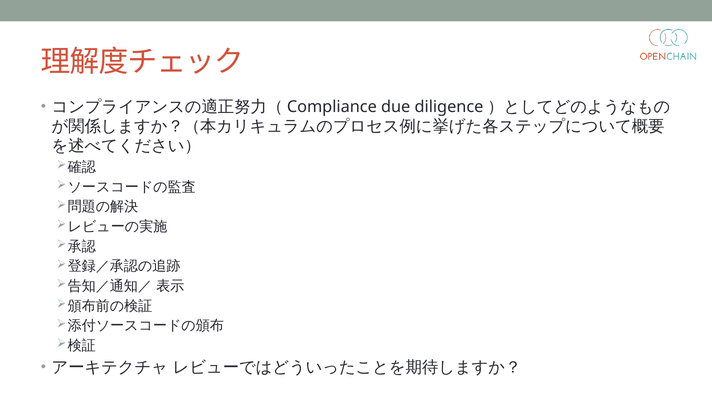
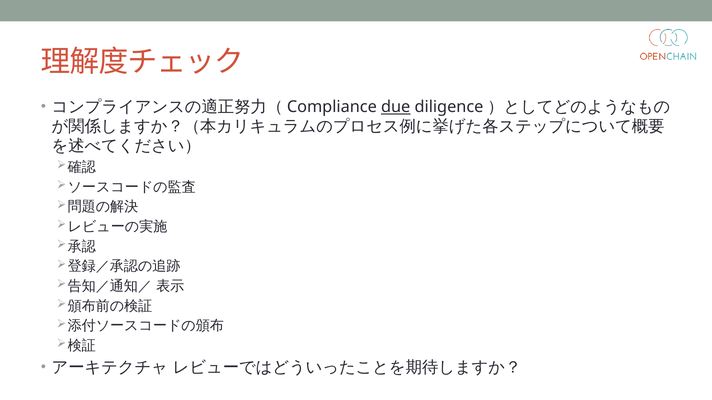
due underline: none -> present
